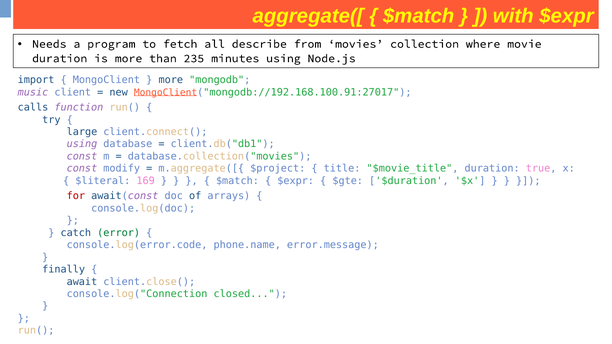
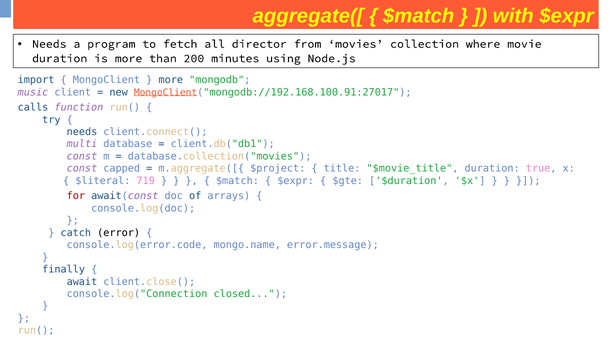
describe: describe -> director
235: 235 -> 200
large at (82, 132): large -> needs
using at (82, 144): using -> multi
modify: modify -> capped
169: 169 -> 719
error colour: green -> black
phone.name: phone.name -> mongo.name
